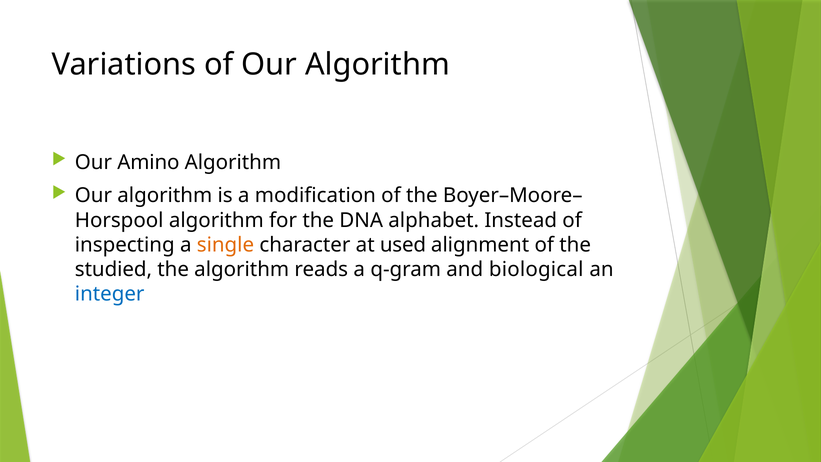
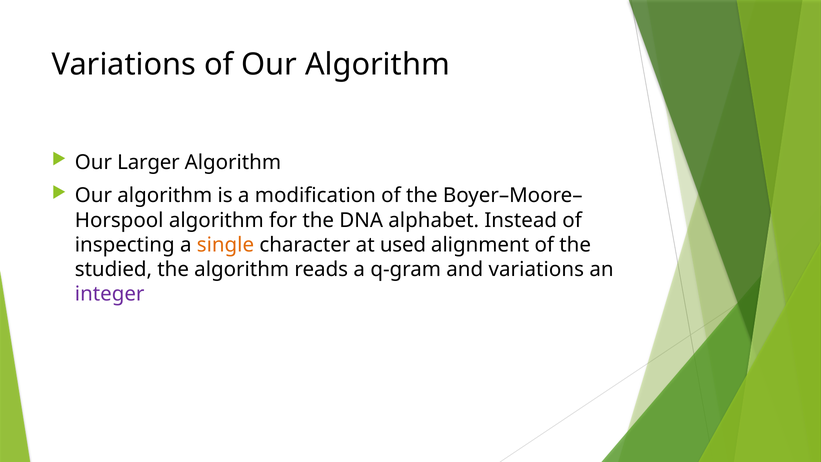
Amino: Amino -> Larger
and biological: biological -> variations
integer colour: blue -> purple
